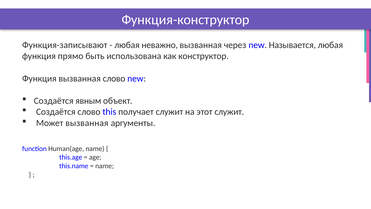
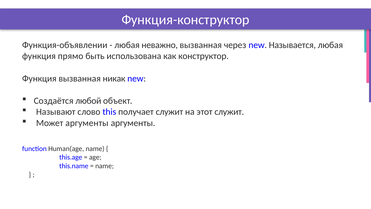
Функция-записывают: Функция-записывают -> Функция-объявлении
вызванная слово: слово -> никак
явным: явным -> любой
Создаётся at (56, 112): Создаётся -> Называют
Может вызванная: вызванная -> аргументы
